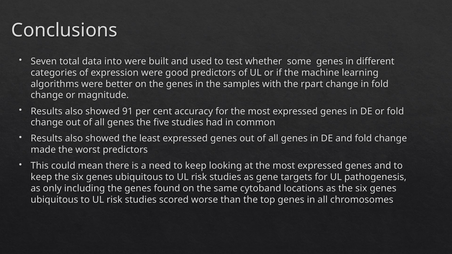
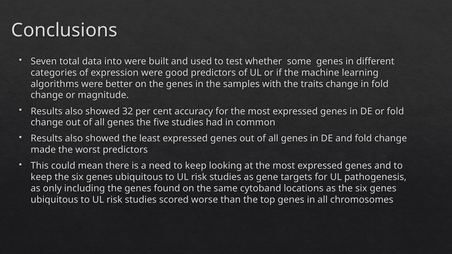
rpart: rpart -> traits
91: 91 -> 32
